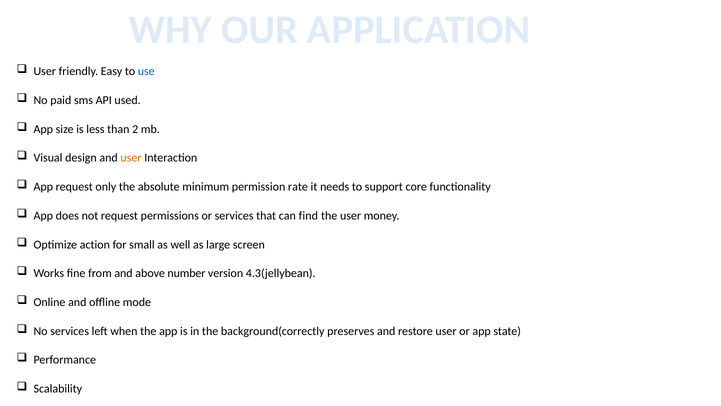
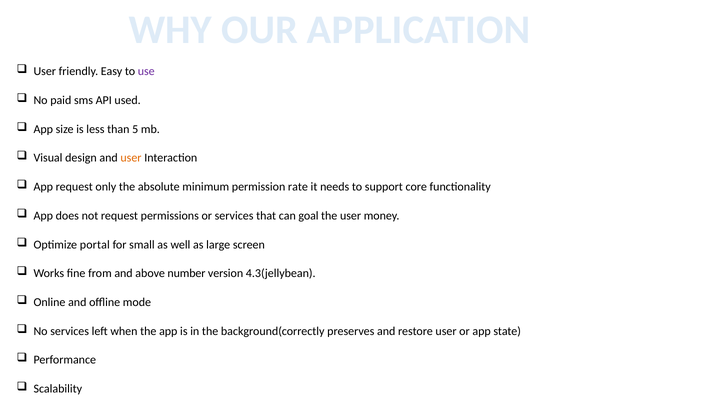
use colour: blue -> purple
2: 2 -> 5
find: find -> goal
action: action -> portal
